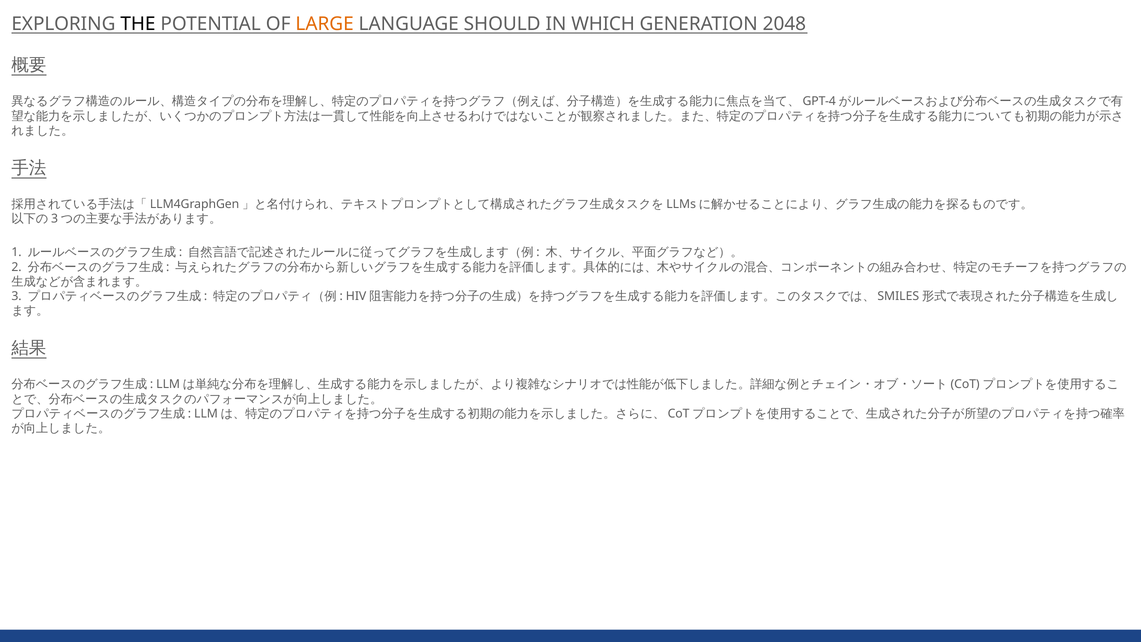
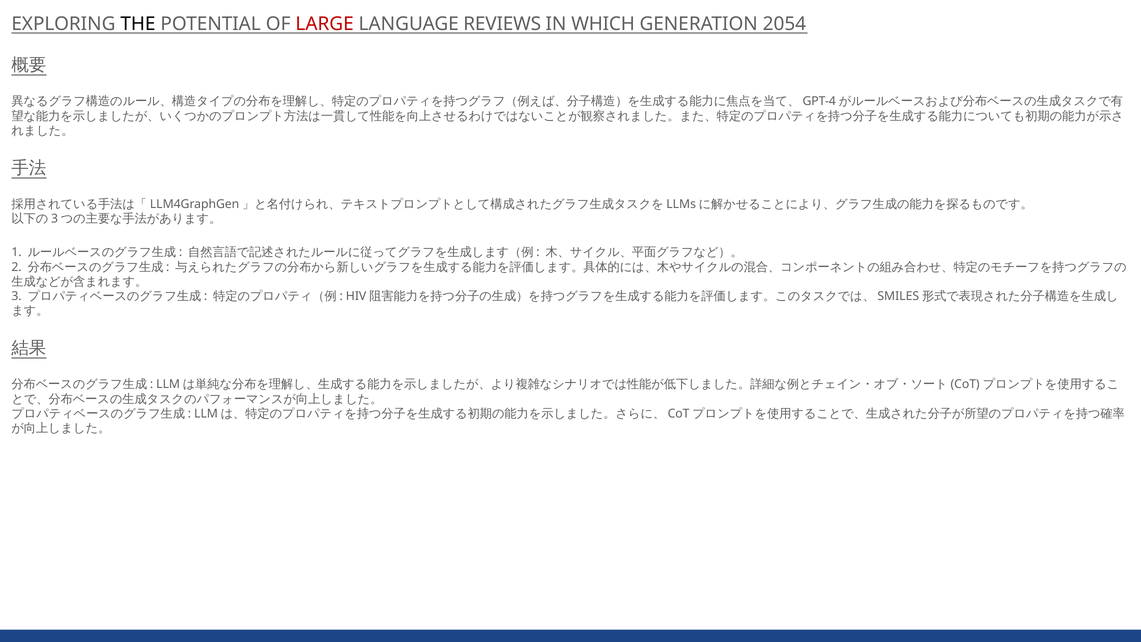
LARGE colour: orange -> red
SHOULD: SHOULD -> REVIEWS
2048: 2048 -> 2054
